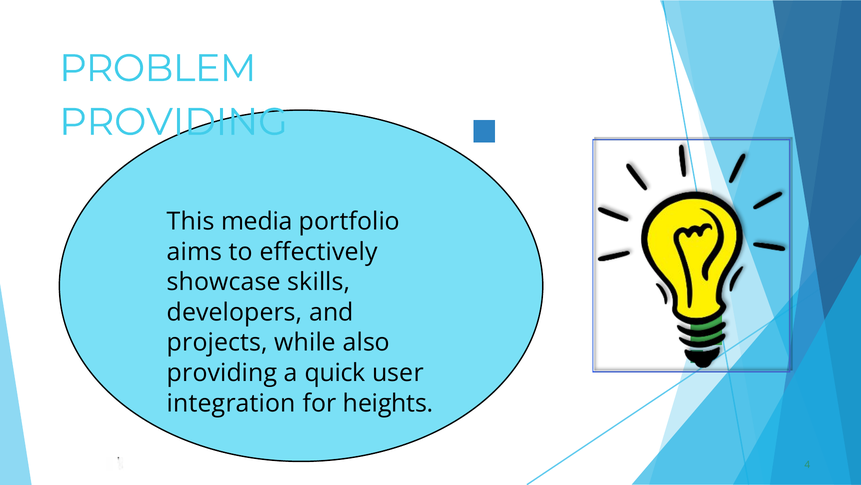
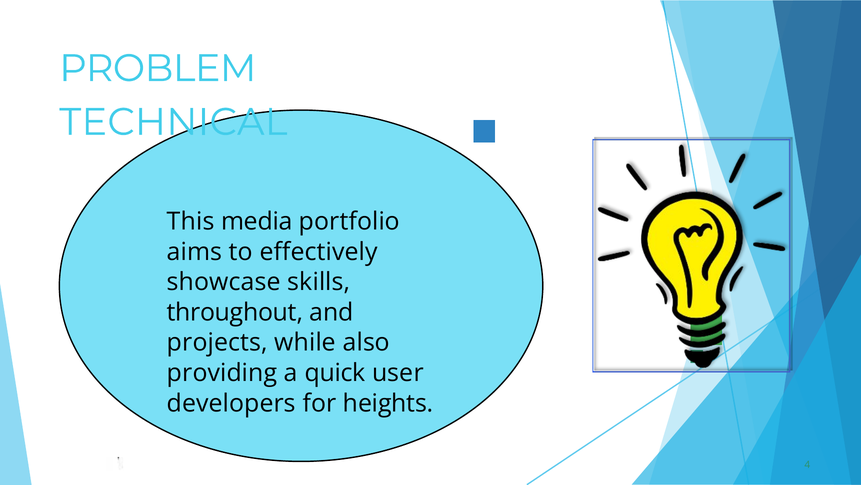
PROVIDING at (174, 122): PROVIDING -> TECHNICAL
developers: developers -> throughout
integration: integration -> developers
